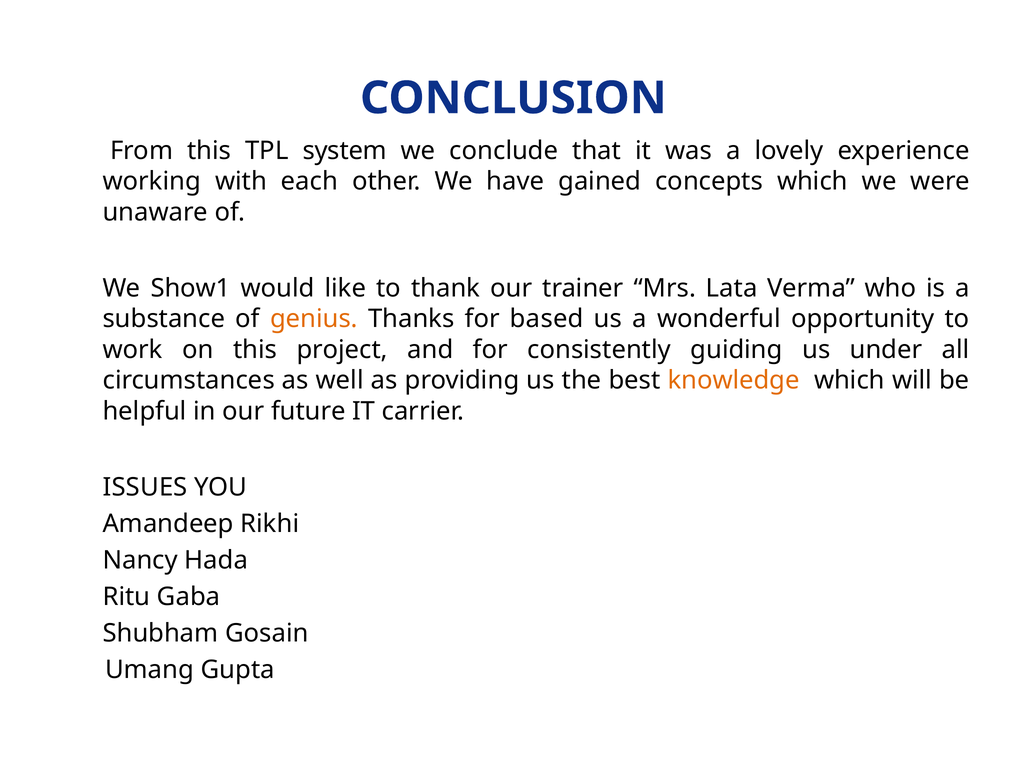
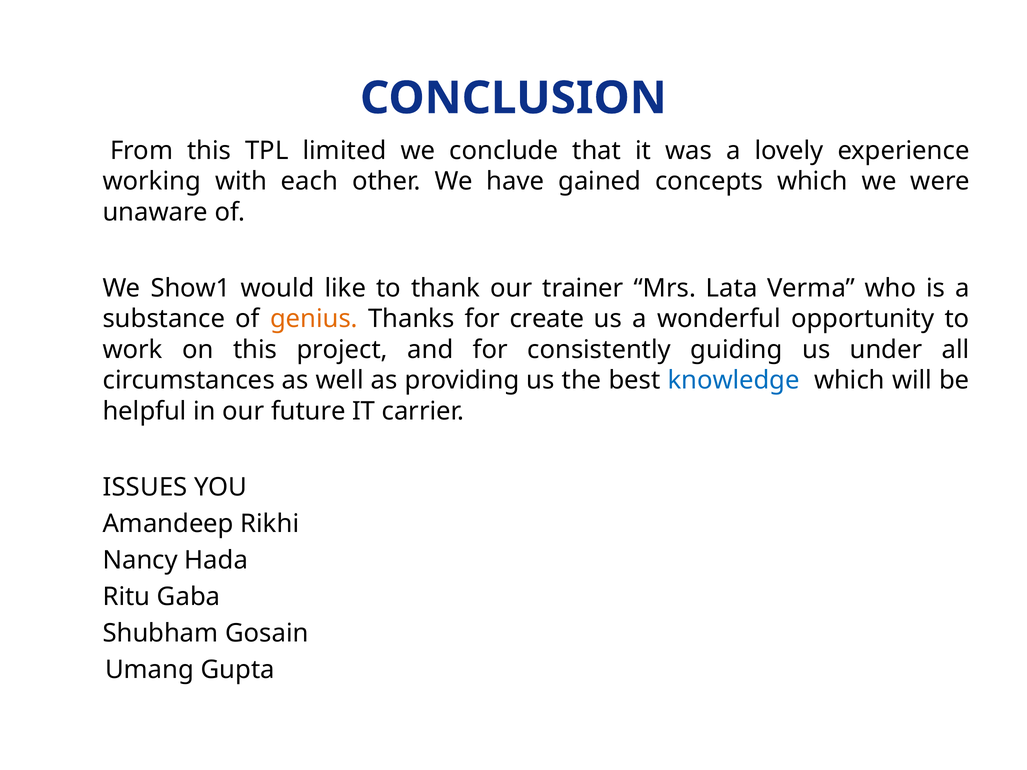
system: system -> limited
based: based -> create
knowledge colour: orange -> blue
